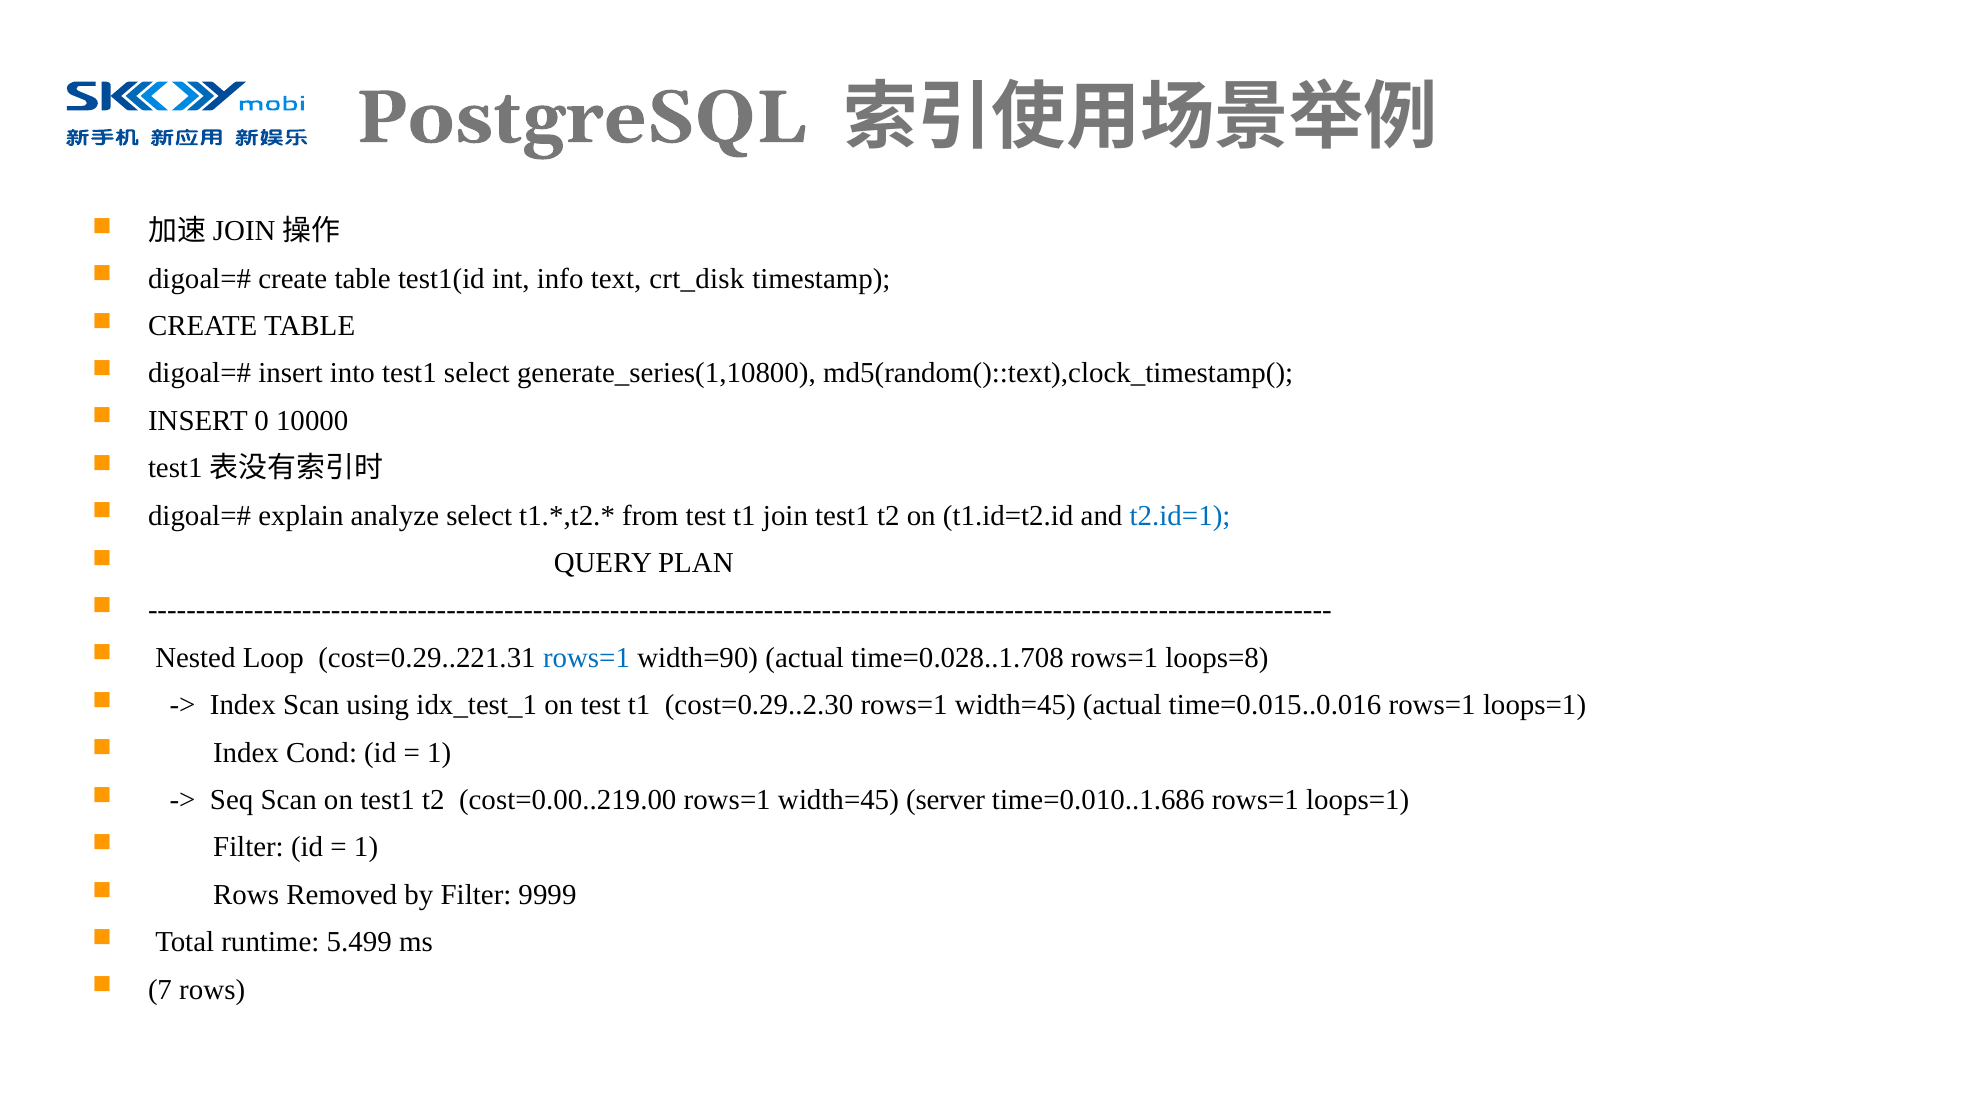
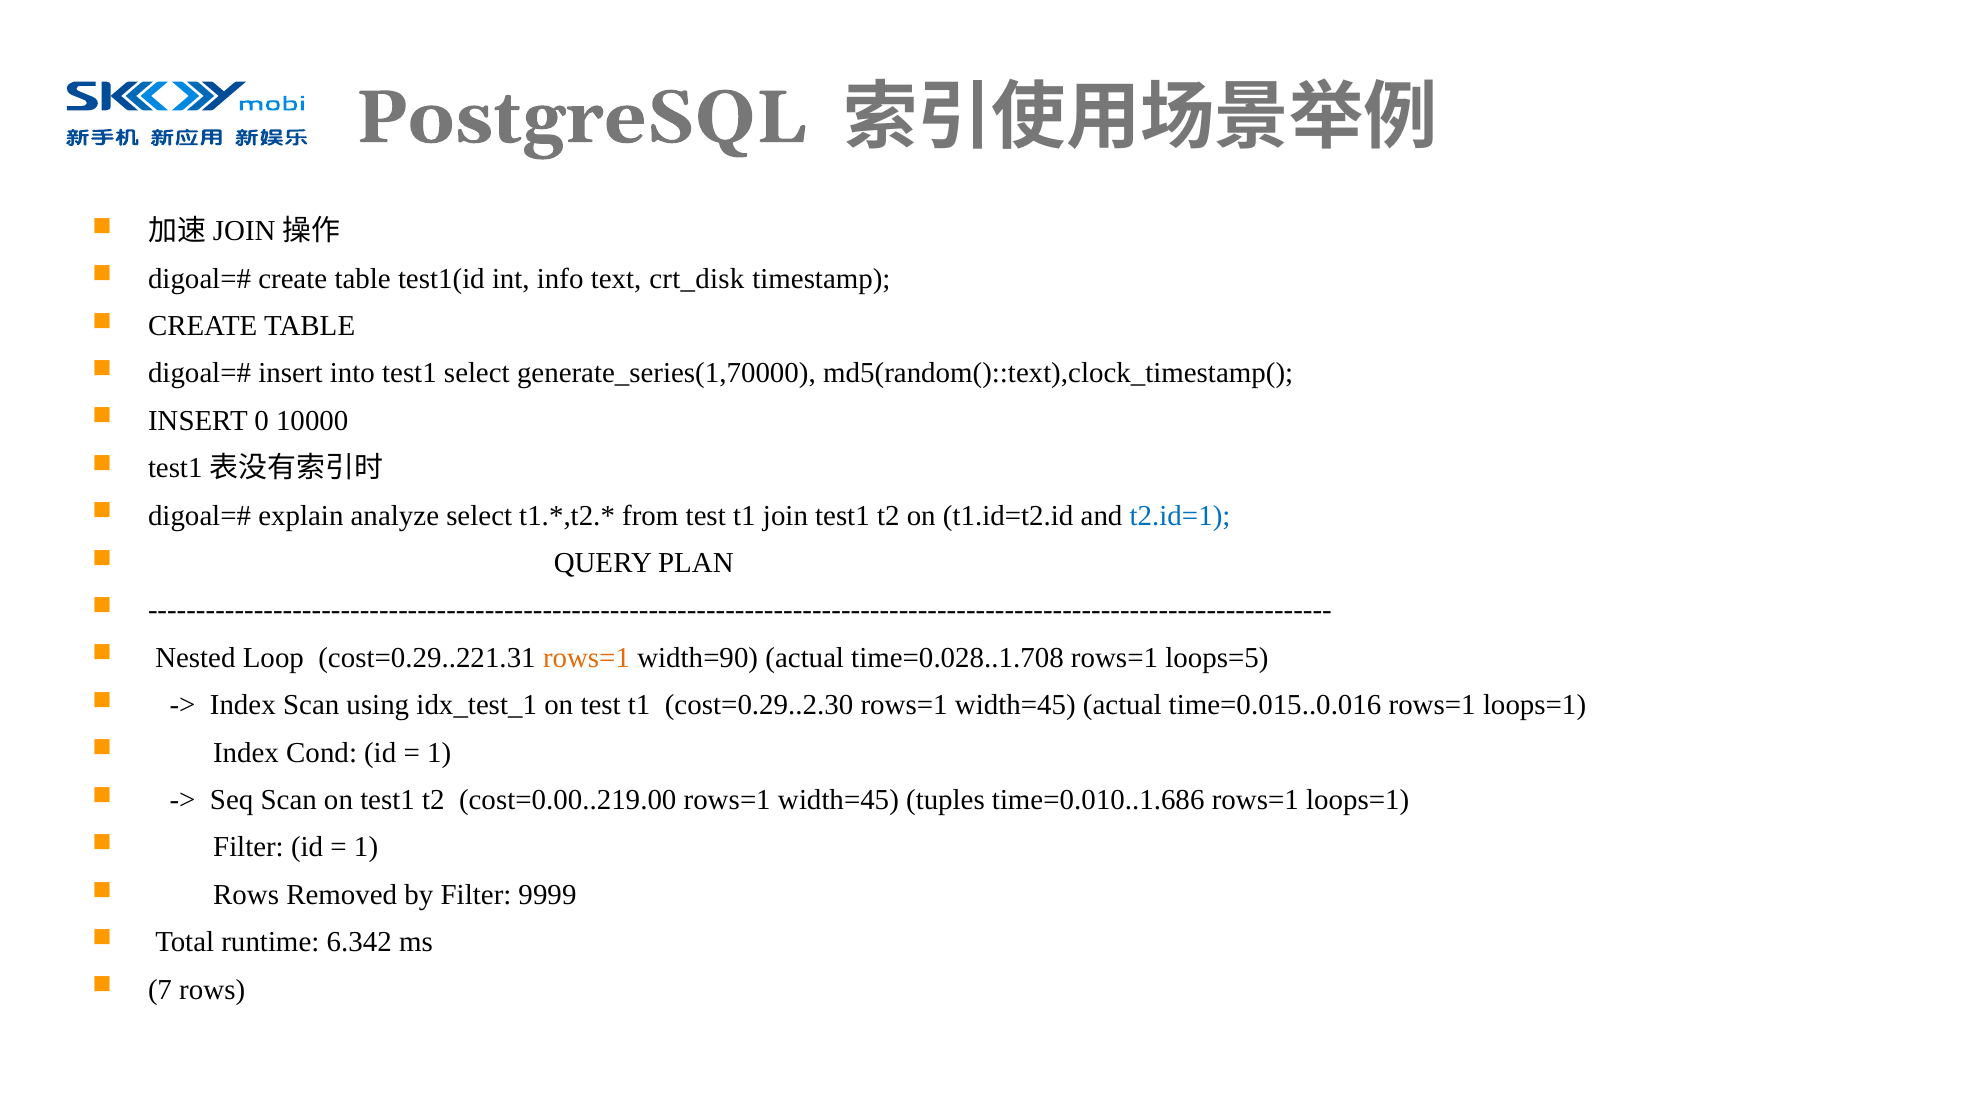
generate_series(1,10800: generate_series(1,10800 -> generate_series(1,70000
rows=1 at (586, 658) colour: blue -> orange
loops=8: loops=8 -> loops=5
server: server -> tuples
5.499: 5.499 -> 6.342
